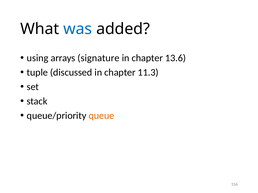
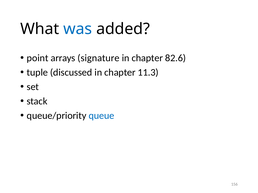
using: using -> point
13.6: 13.6 -> 82.6
queue colour: orange -> blue
